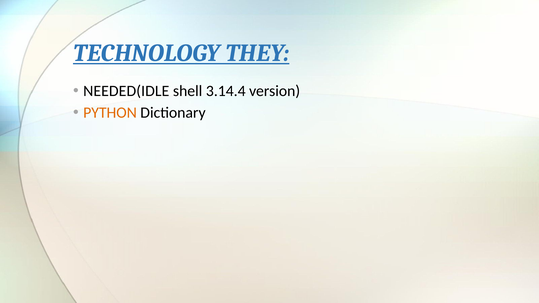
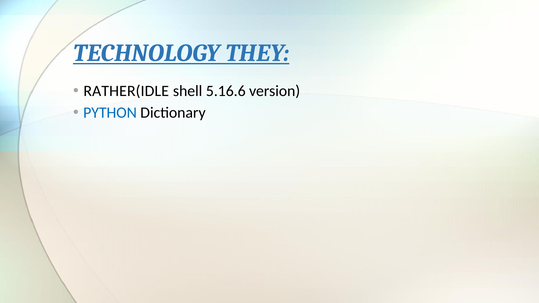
NEEDED(IDLE: NEEDED(IDLE -> RATHER(IDLE
3.14.4: 3.14.4 -> 5.16.6
PYTHON colour: orange -> blue
